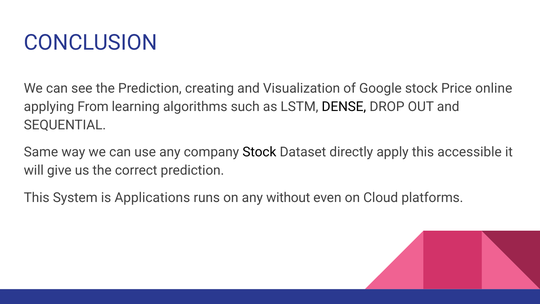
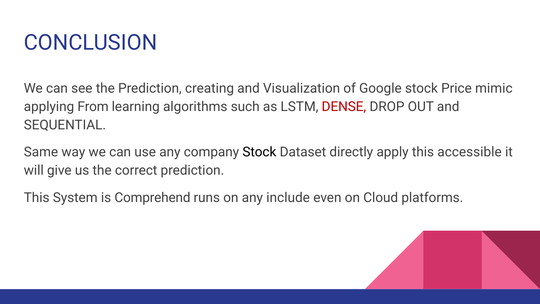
online: online -> mimic
DENSE colour: black -> red
Applications: Applications -> Comprehend
without: without -> include
